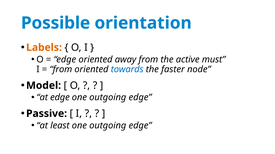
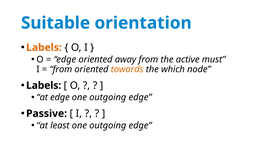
Possible: Possible -> Suitable
towards colour: blue -> orange
faster: faster -> which
Model at (44, 86): Model -> Labels
